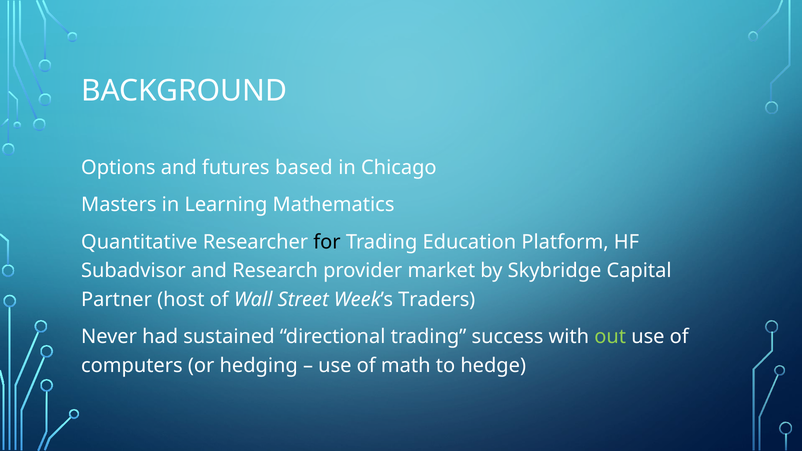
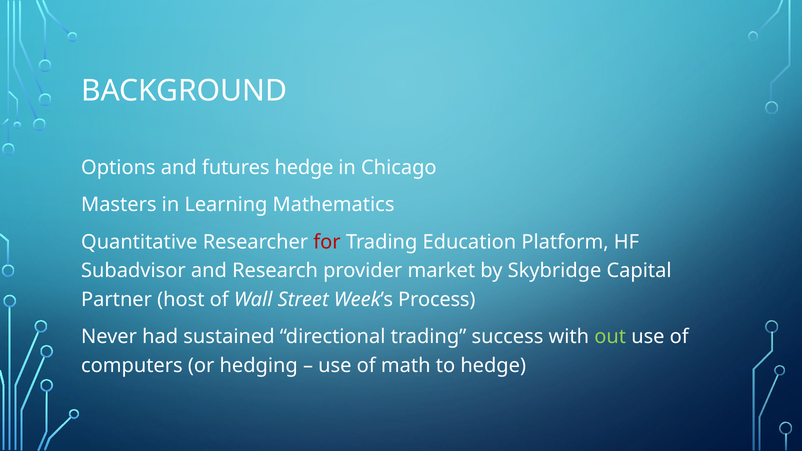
futures based: based -> hedge
for colour: black -> red
Traders: Traders -> Process
